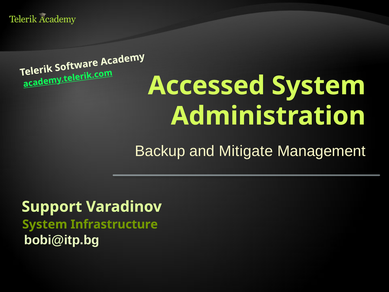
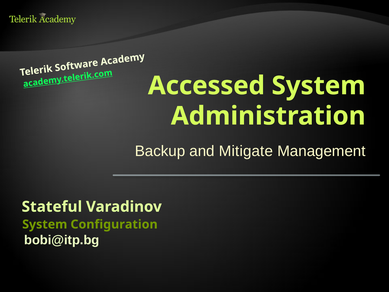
Support: Support -> Stateful
Infrastructure: Infrastructure -> Configuration
